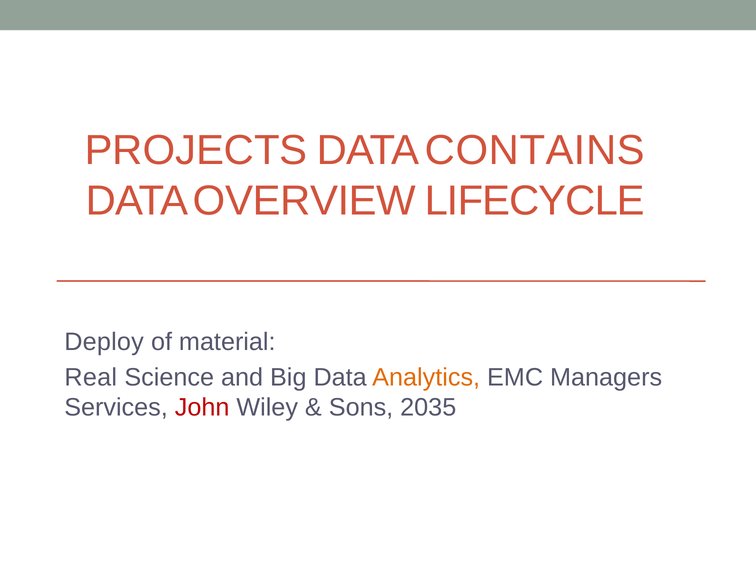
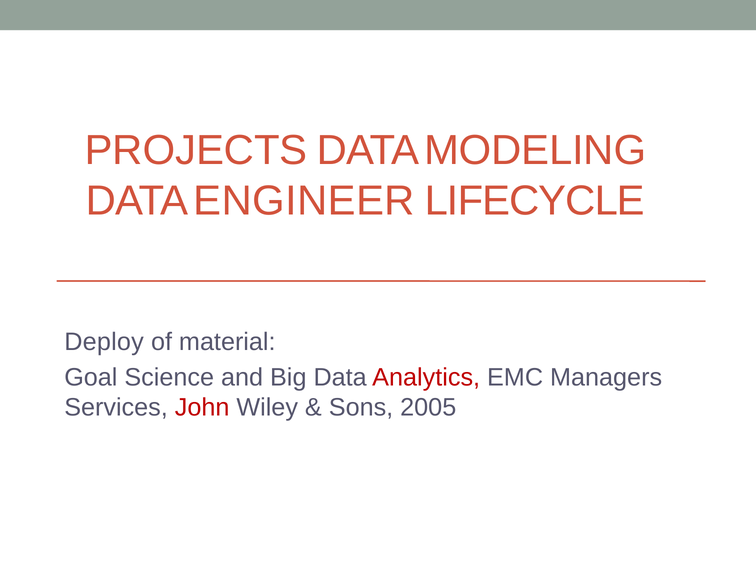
CONTAINS: CONTAINS -> MODELING
OVERVIEW: OVERVIEW -> ENGINEER
Real: Real -> Goal
Analytics colour: orange -> red
2035: 2035 -> 2005
